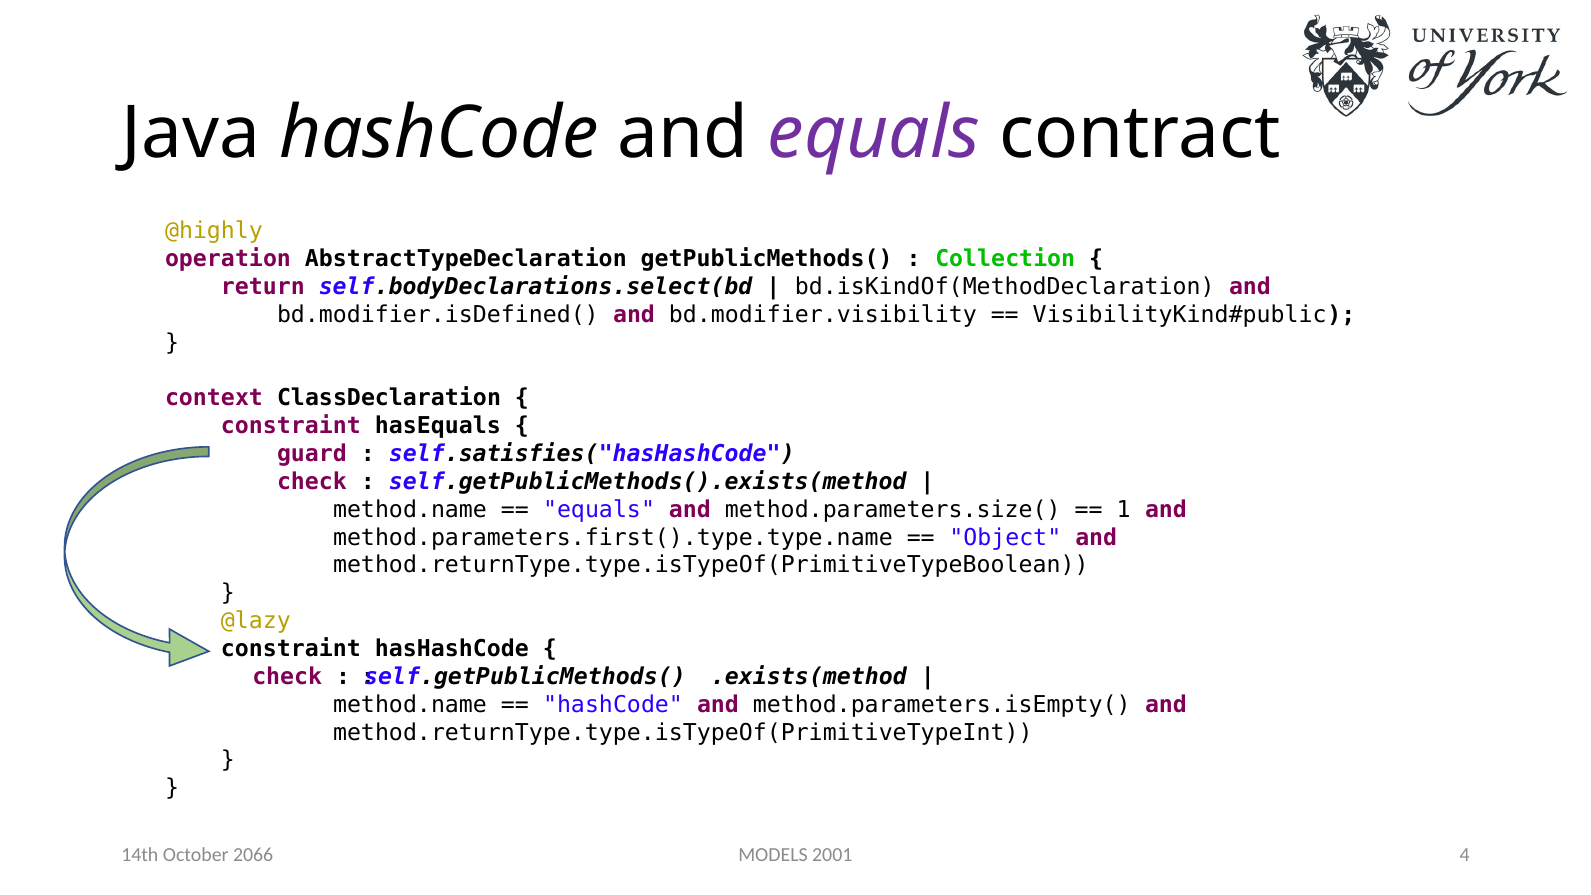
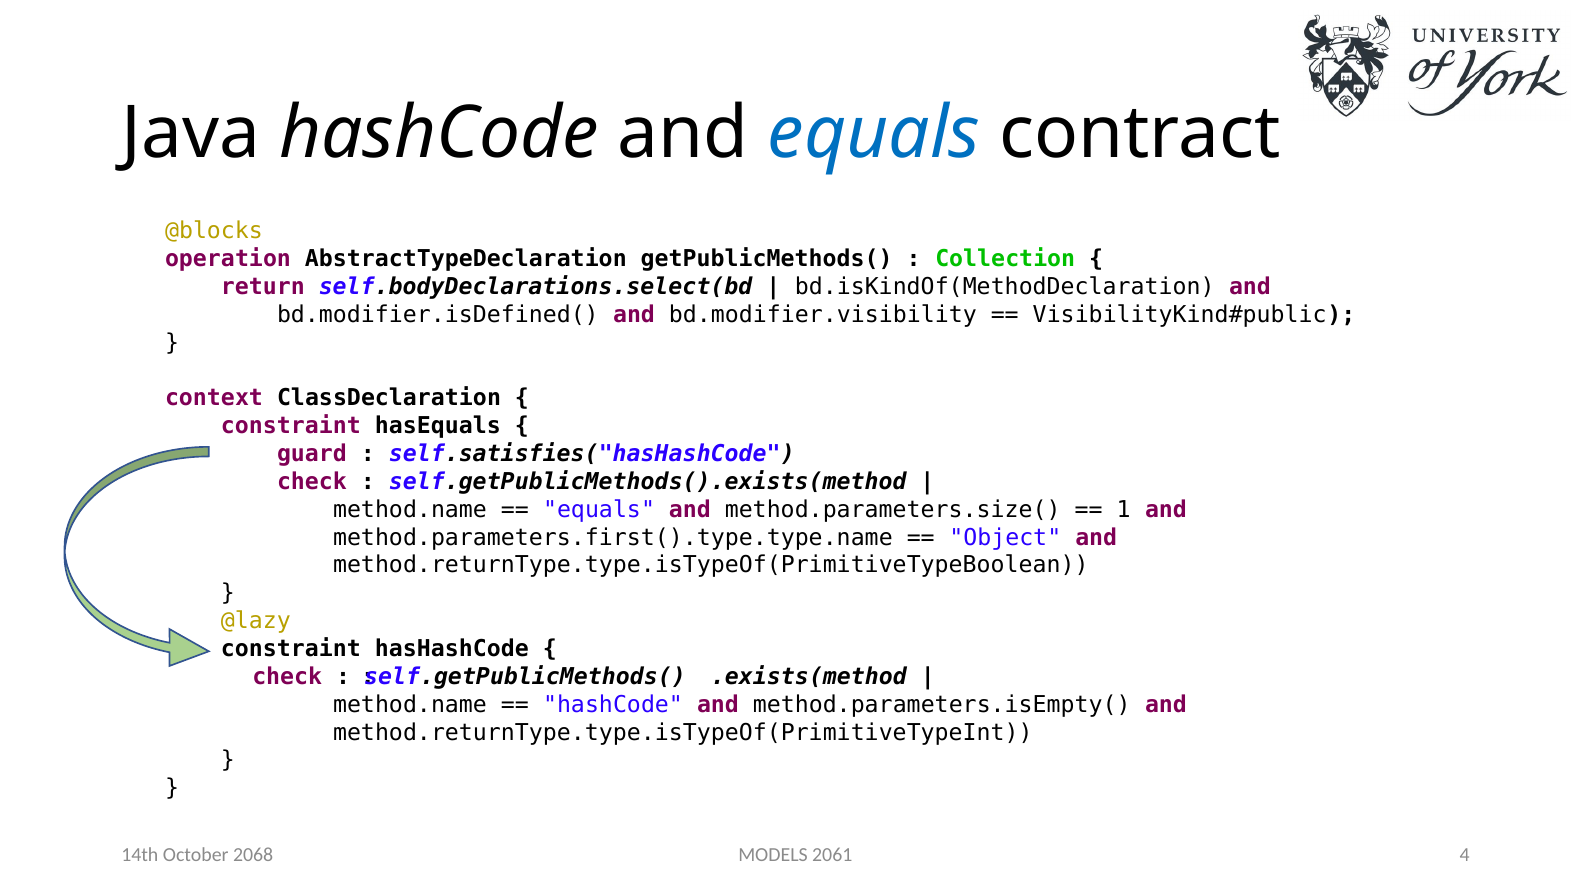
equals at (874, 134) colour: purple -> blue
@highly: @highly -> @blocks
2001: 2001 -> 2061
2066: 2066 -> 2068
